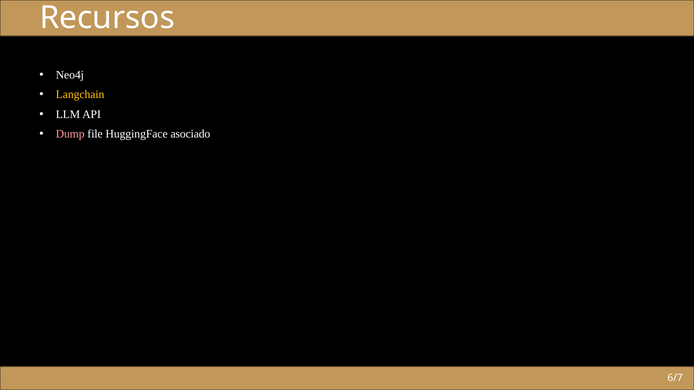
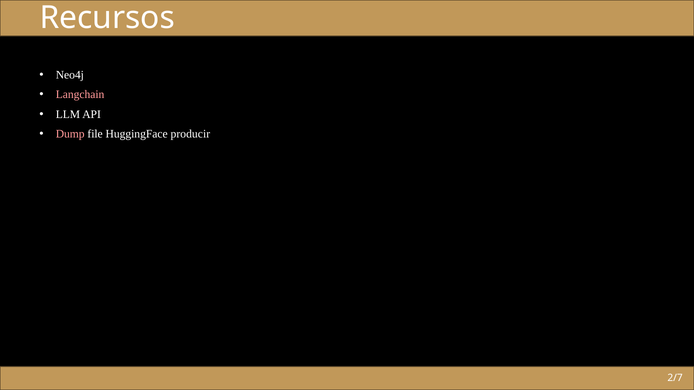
Langchain colour: yellow -> pink
asociado: asociado -> producir
6/7: 6/7 -> 2/7
